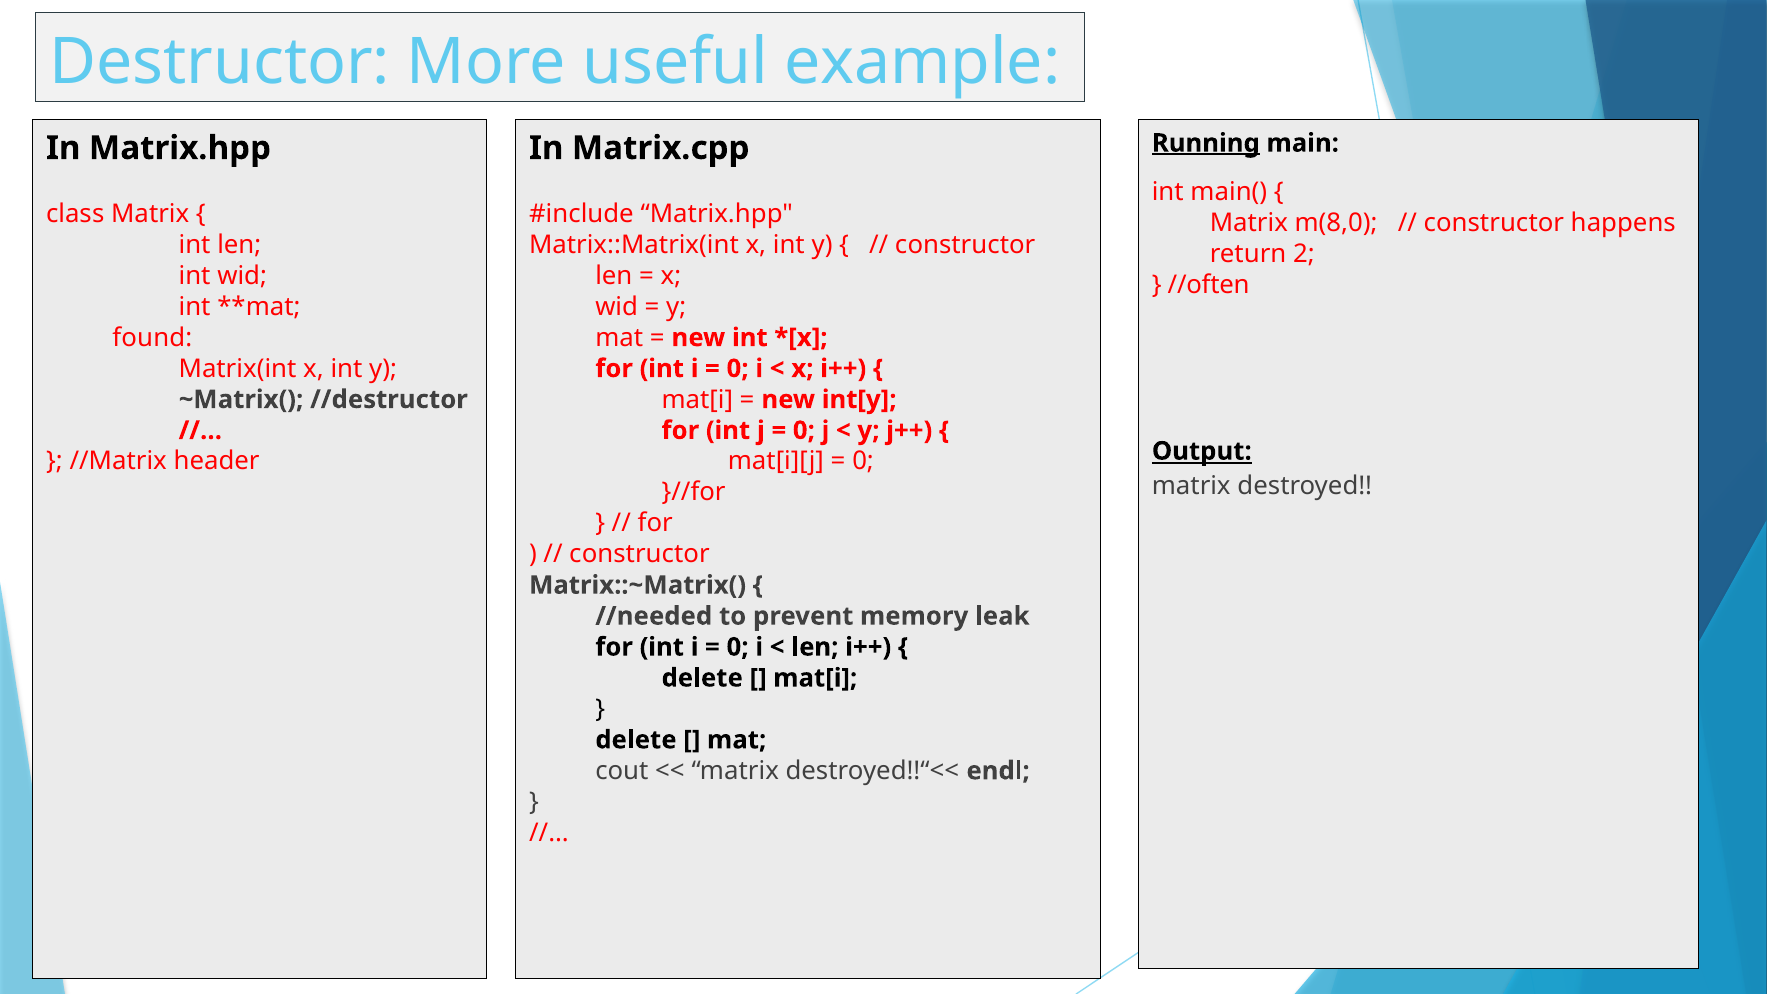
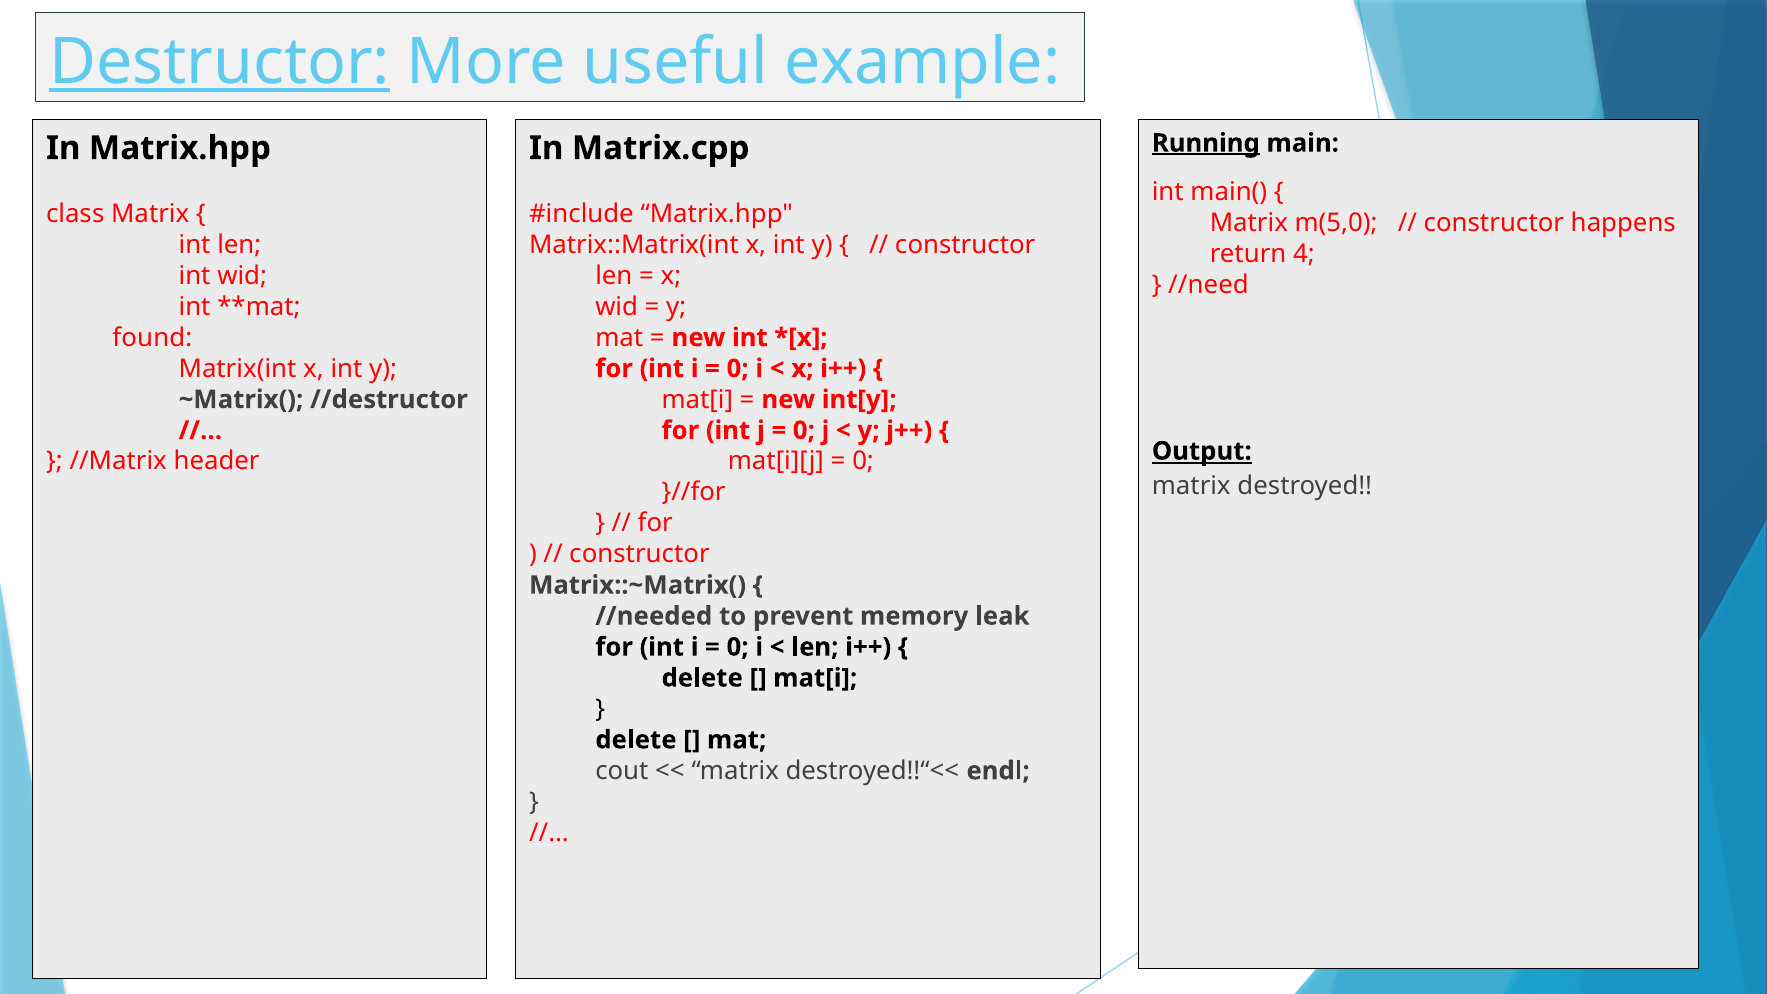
Destructor underline: none -> present
m(8,0: m(8,0 -> m(5,0
2: 2 -> 4
//often: //often -> //need
